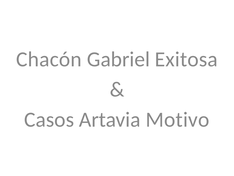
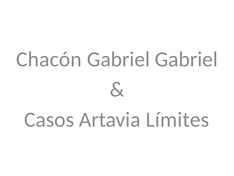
Gabriel Exitosa: Exitosa -> Gabriel
Motivo: Motivo -> Límites
